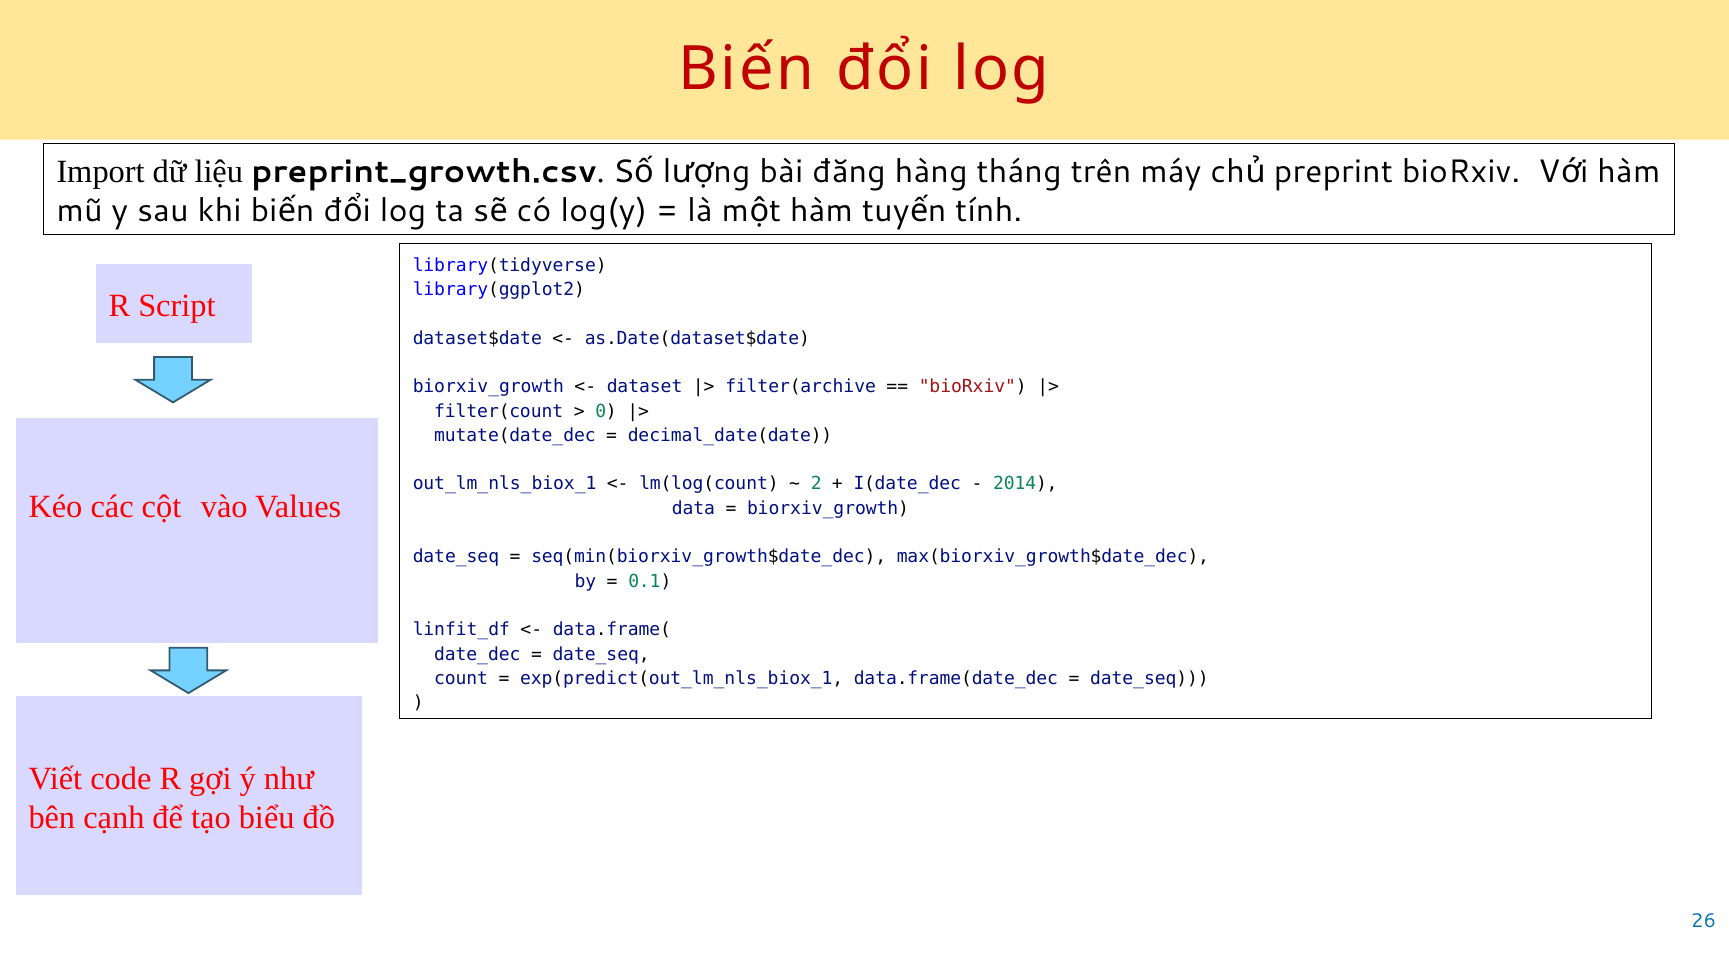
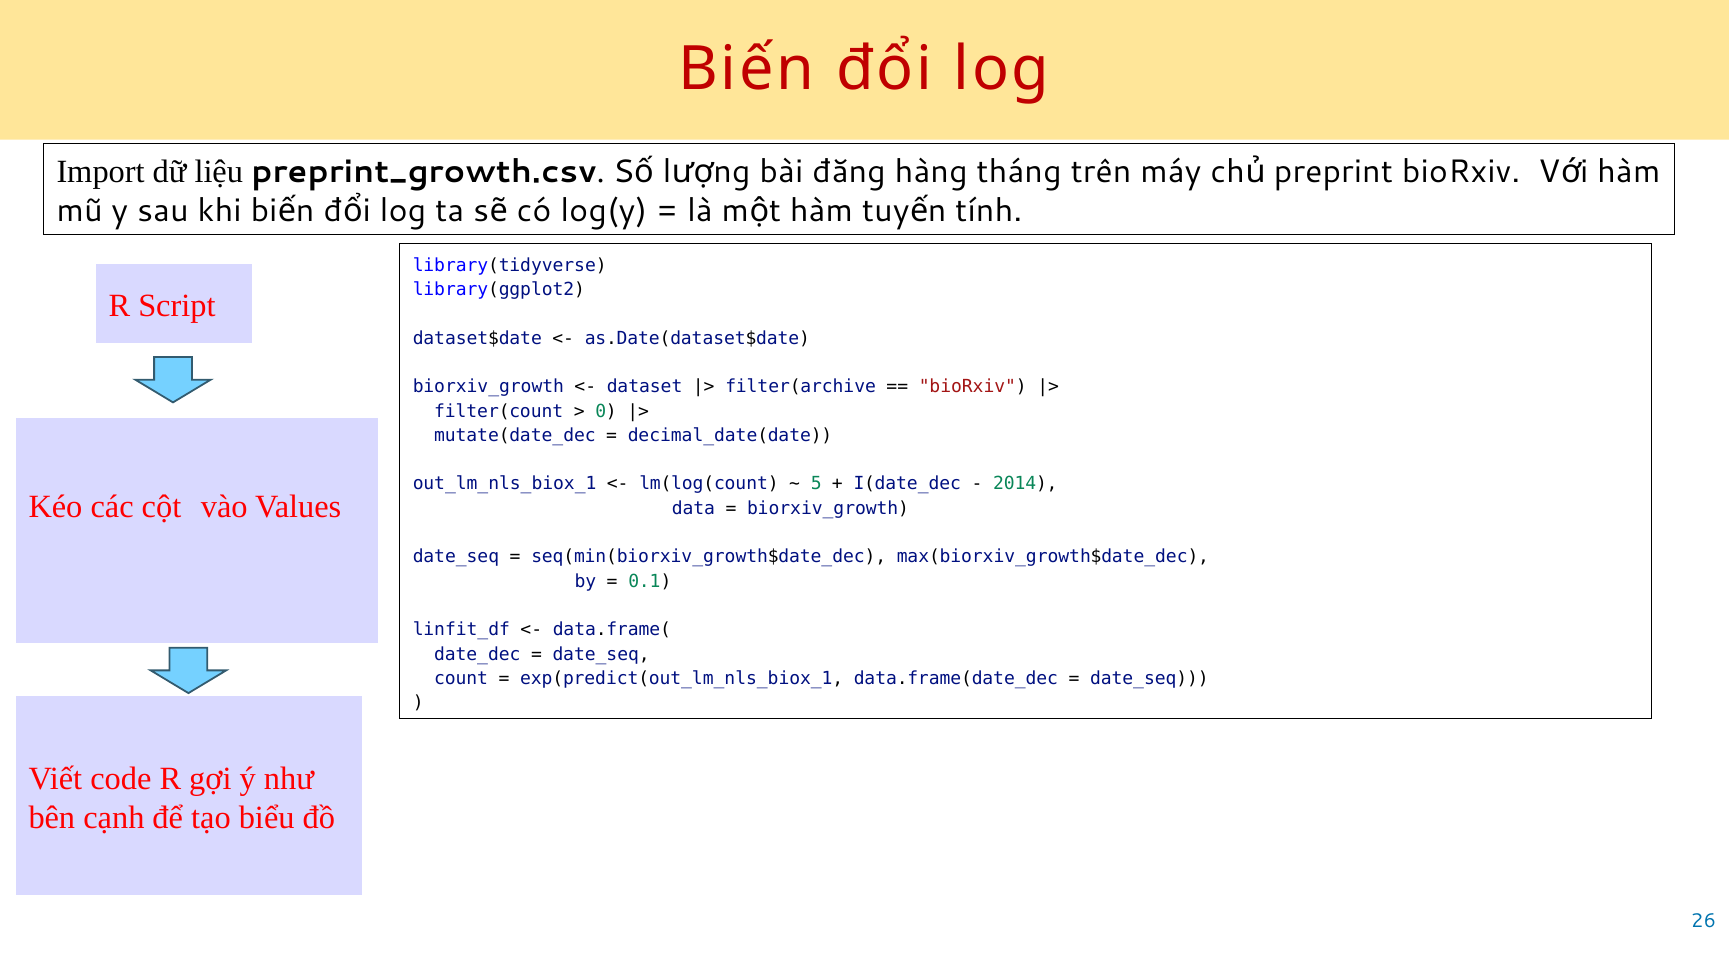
2: 2 -> 5
